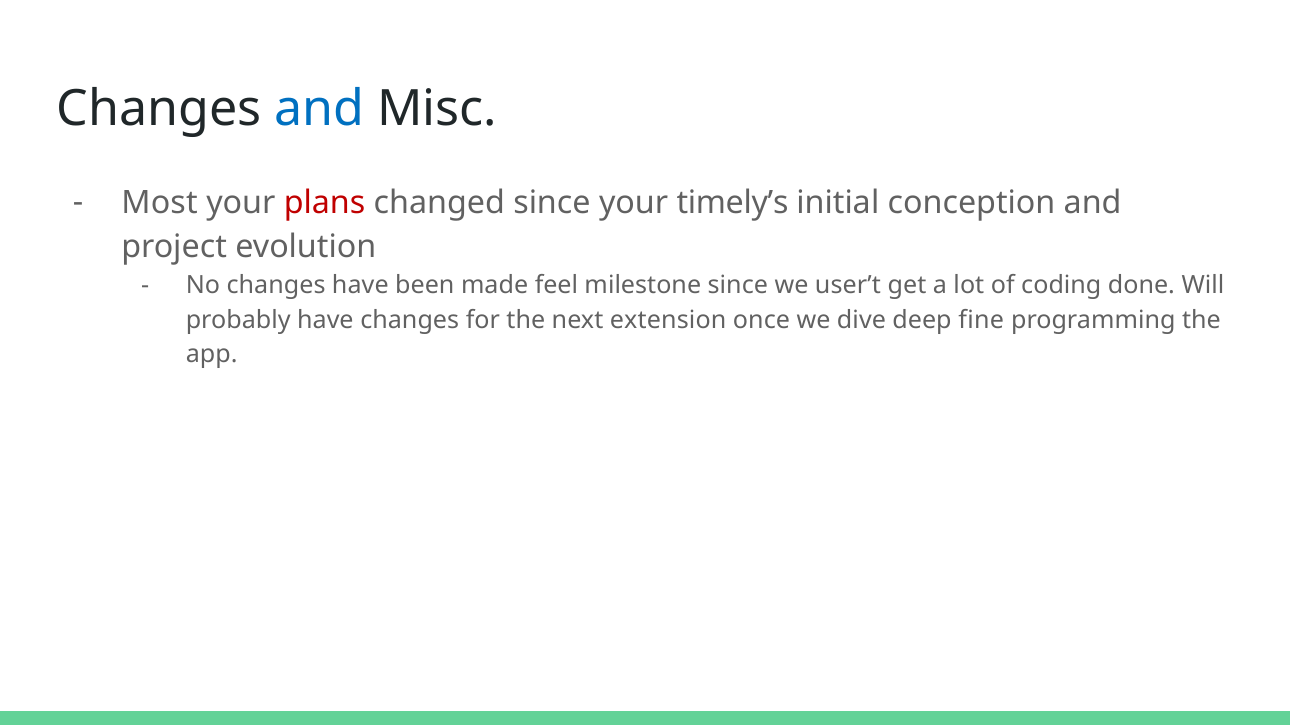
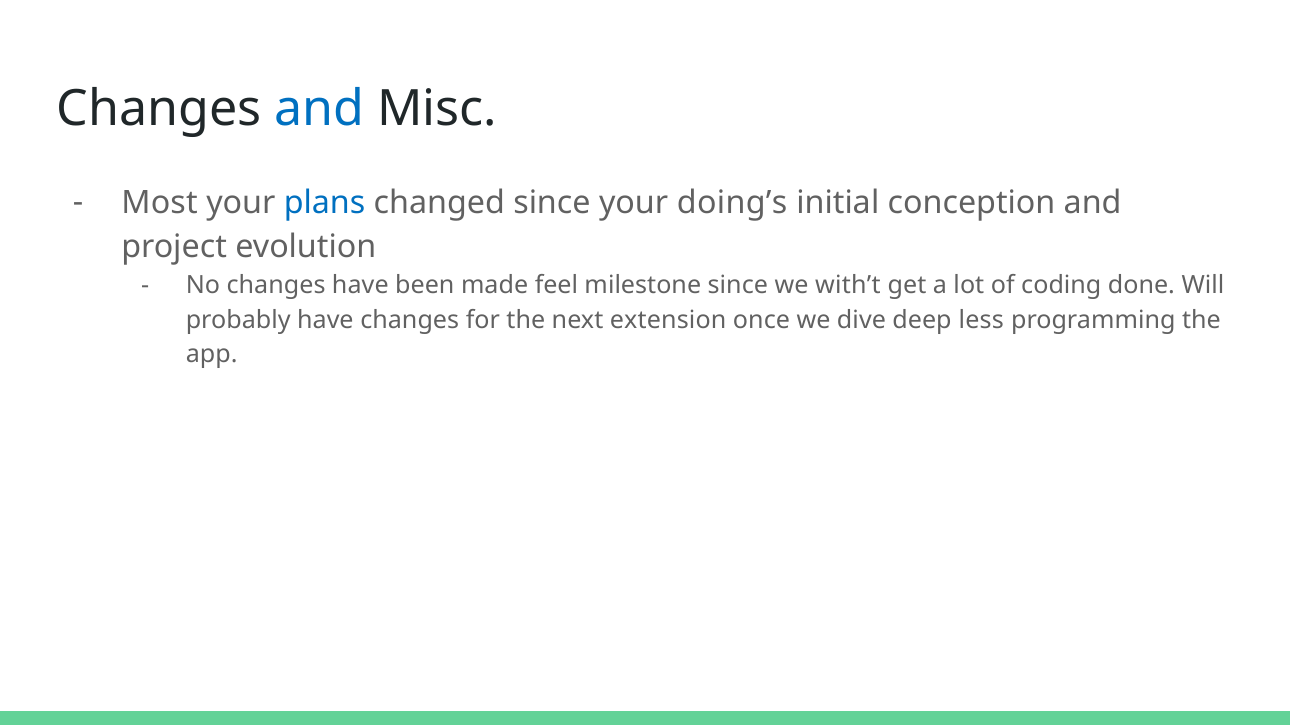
plans colour: red -> blue
timely’s: timely’s -> doing’s
user’t: user’t -> with’t
fine: fine -> less
